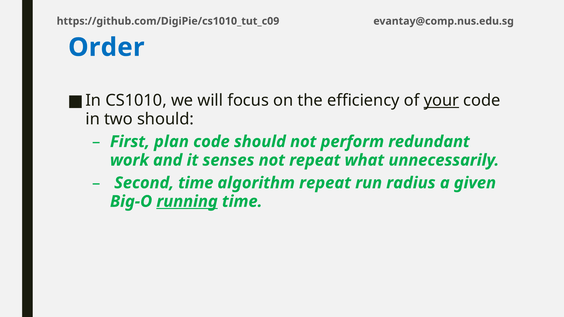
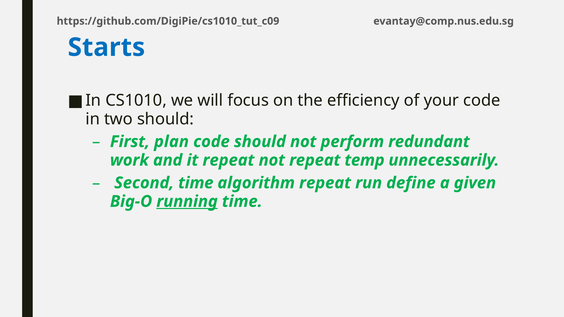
Order: Order -> Starts
your underline: present -> none
it senses: senses -> repeat
what: what -> temp
radius: radius -> define
